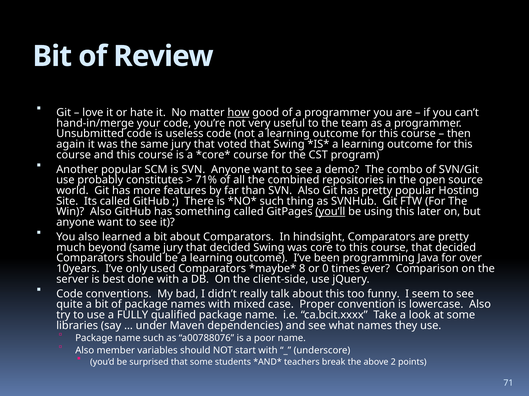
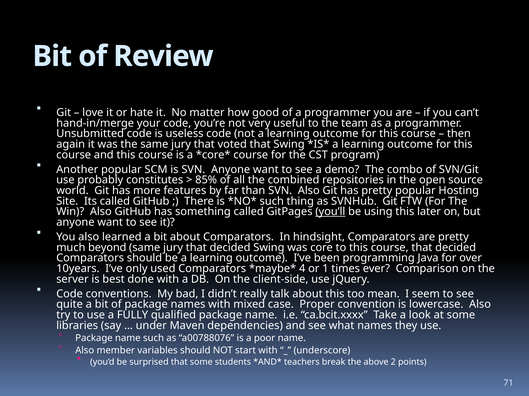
how underline: present -> none
71%: 71% -> 85%
8: 8 -> 4
0: 0 -> 1
funny: funny -> mean
